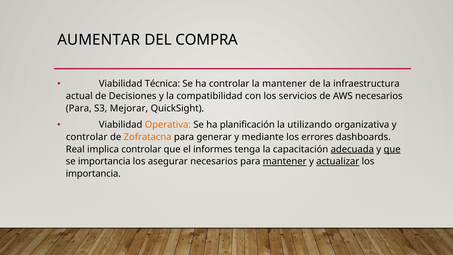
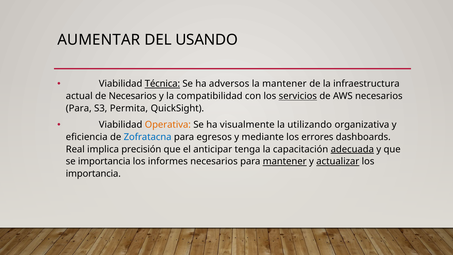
COMPRA: COMPRA -> USANDO
Técnica underline: none -> present
ha controlar: controlar -> adversos
de Decisiones: Decisiones -> Necesarios
servicios underline: none -> present
Mejorar: Mejorar -> Permita
planificación: planificación -> visualmente
controlar at (87, 137): controlar -> eficiencia
Zofratacna colour: orange -> blue
generar: generar -> egresos
implica controlar: controlar -> precisión
informes: informes -> anticipar
que at (392, 149) underline: present -> none
asegurar: asegurar -> informes
